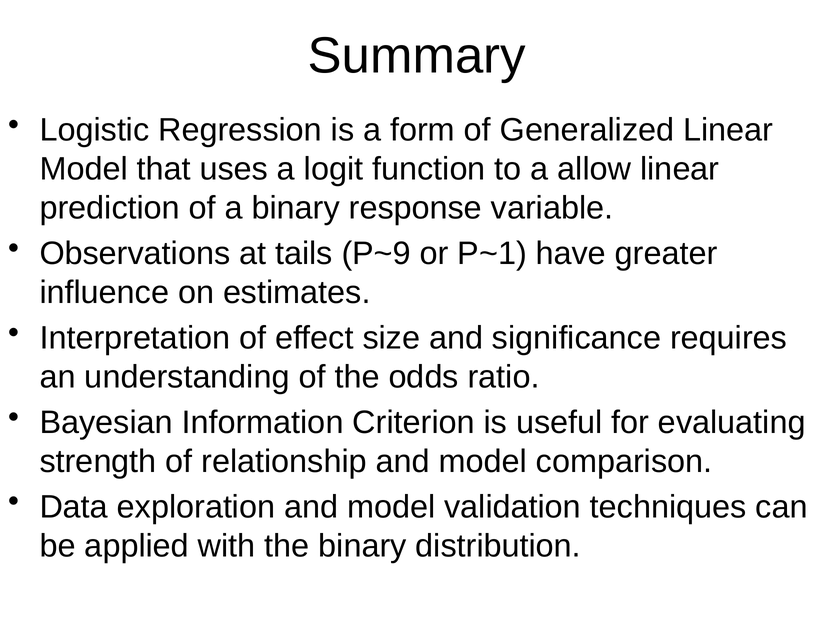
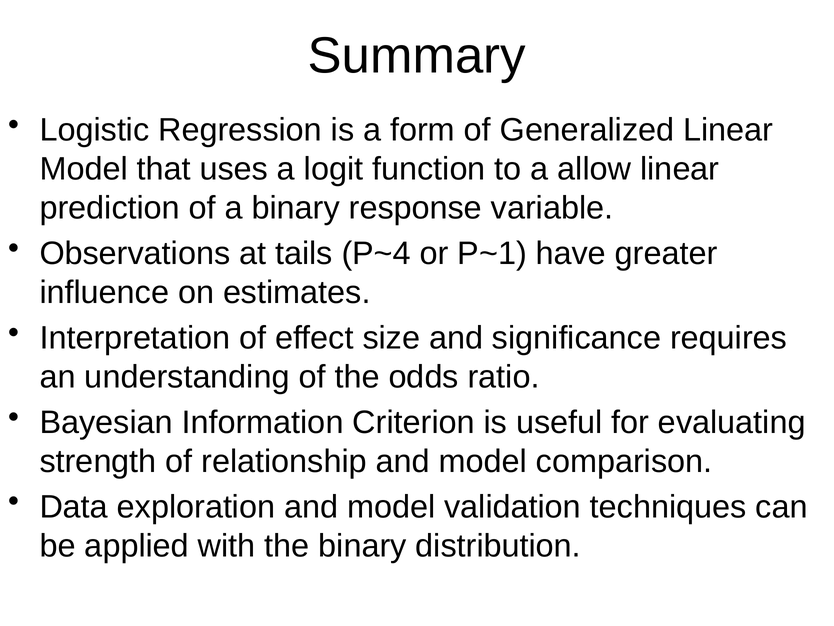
P~9: P~9 -> P~4
